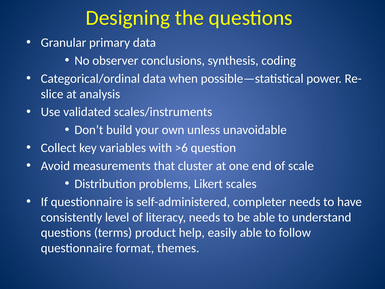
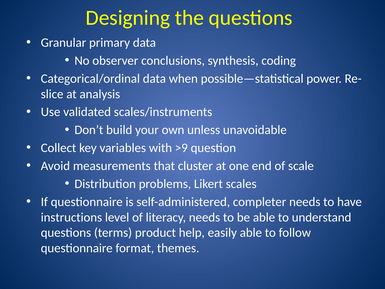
>6: >6 -> >9
consistently: consistently -> instructions
